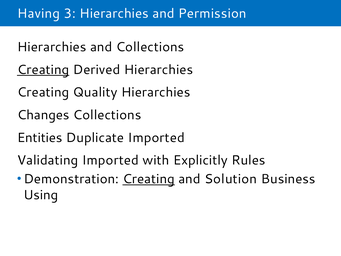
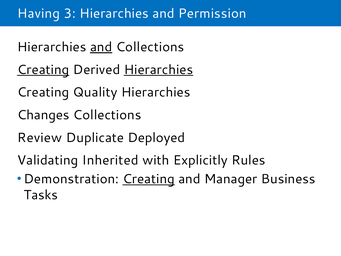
and at (101, 47) underline: none -> present
Hierarchies at (158, 70) underline: none -> present
Entities: Entities -> Review
Duplicate Imported: Imported -> Deployed
Validating Imported: Imported -> Inherited
Solution: Solution -> Manager
Using: Using -> Tasks
